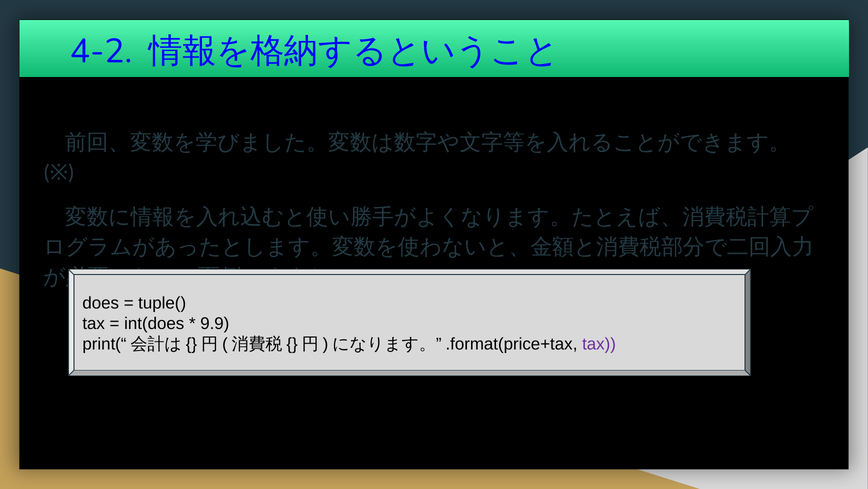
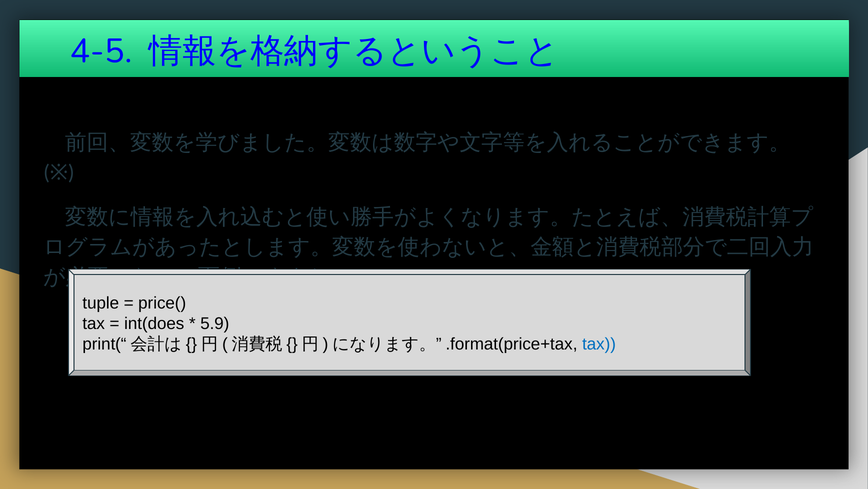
4-2: 4-2 -> 4-5
does: does -> tuple
tuple(: tuple( -> price(
9.9: 9.9 -> 5.9
tax at (599, 343) colour: purple -> blue
